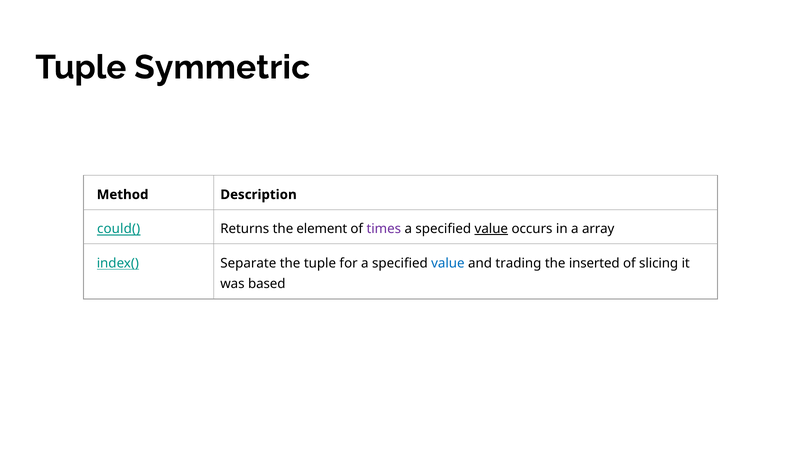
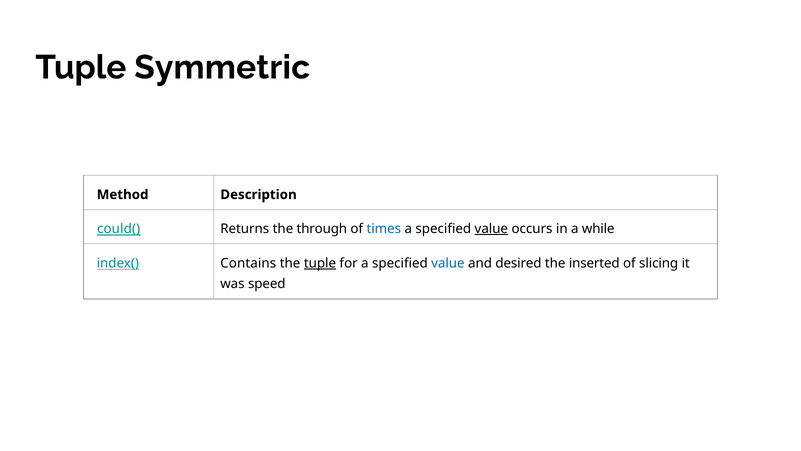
element: element -> through
times colour: purple -> blue
array: array -> while
Separate: Separate -> Contains
tuple at (320, 263) underline: none -> present
trading: trading -> desired
based: based -> speed
